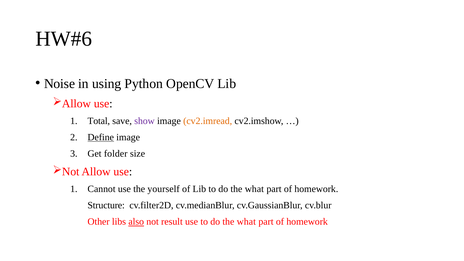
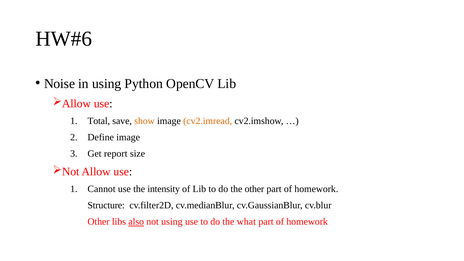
show colour: purple -> orange
Define underline: present -> none
folder: folder -> report
yourself: yourself -> intensity
what at (254, 189): what -> other
not result: result -> using
